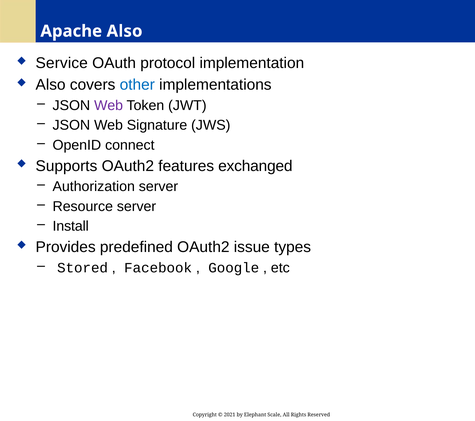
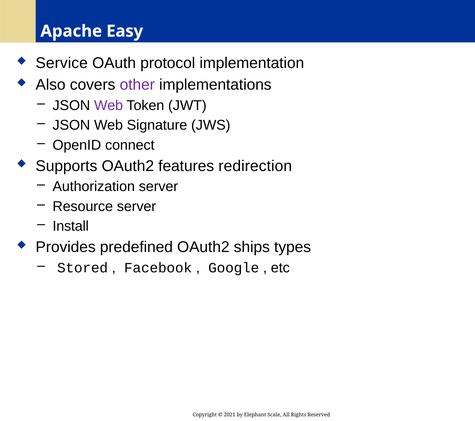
Apache Also: Also -> Easy
other colour: blue -> purple
exchanged: exchanged -> redirection
issue: issue -> ships
